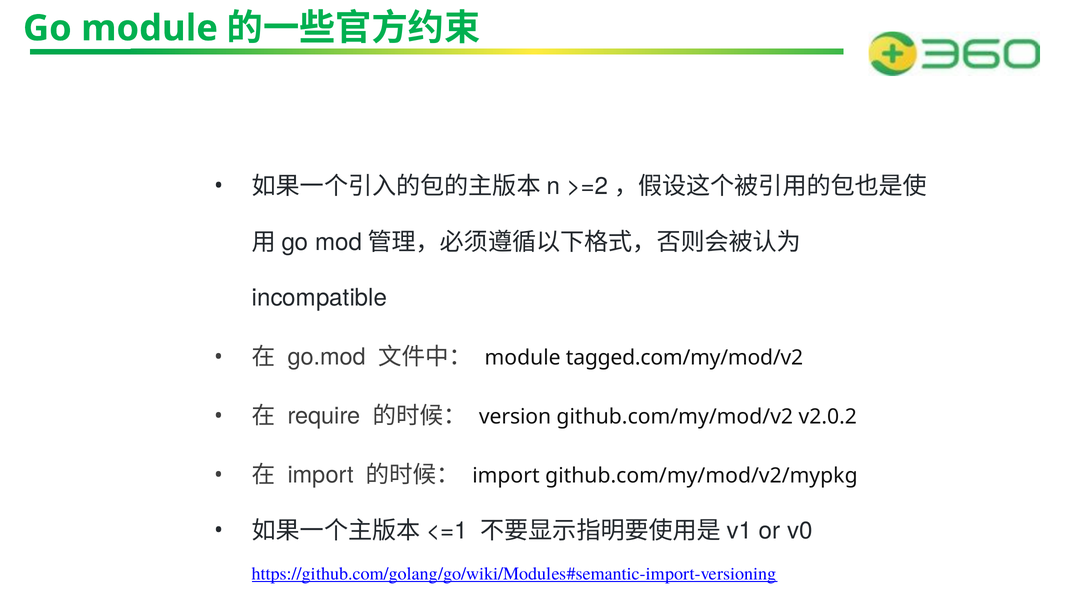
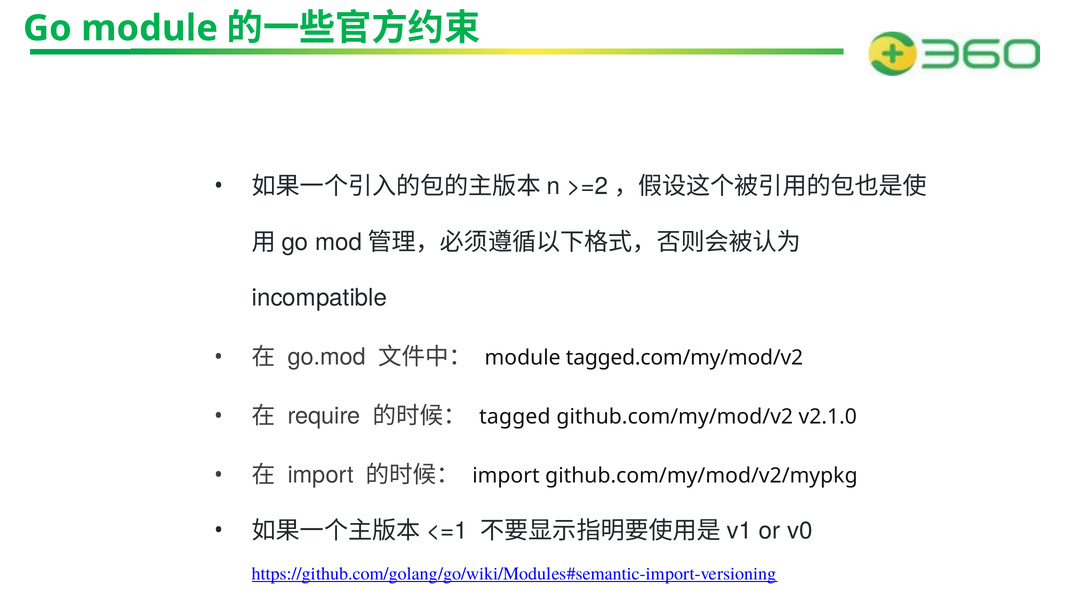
version: version -> tagged
v2.0.2: v2.0.2 -> v2.1.0
